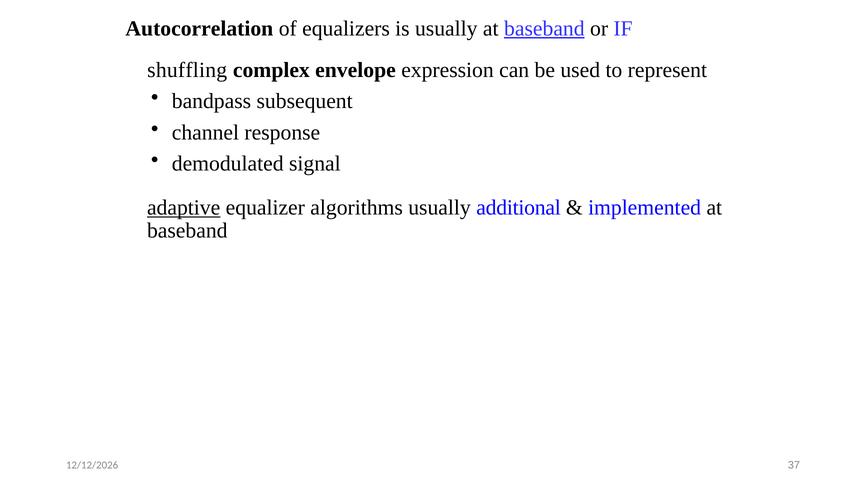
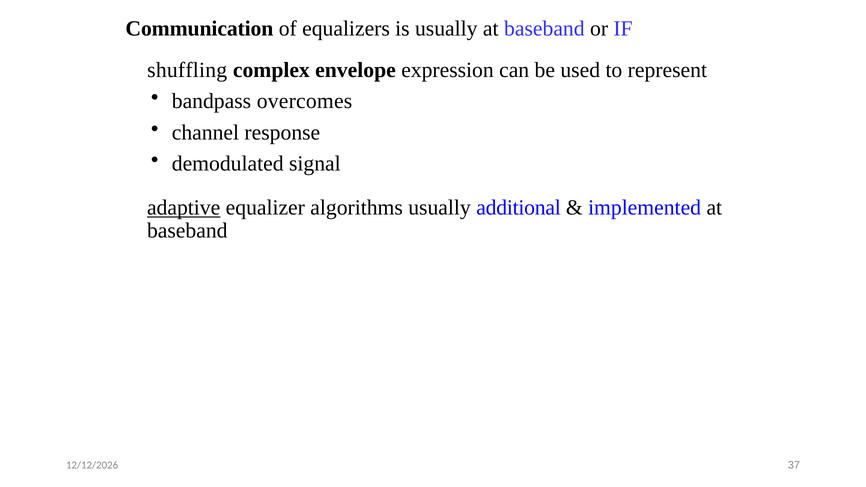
Autocorrelation: Autocorrelation -> Communication
baseband at (544, 29) underline: present -> none
subsequent: subsequent -> overcomes
